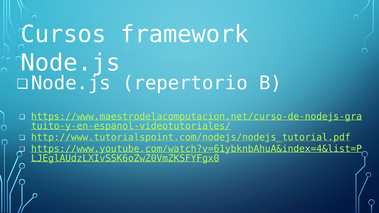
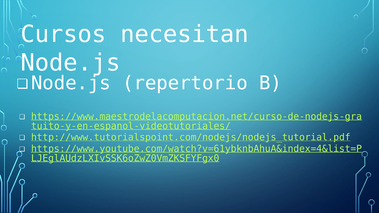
framework: framework -> necesitan
